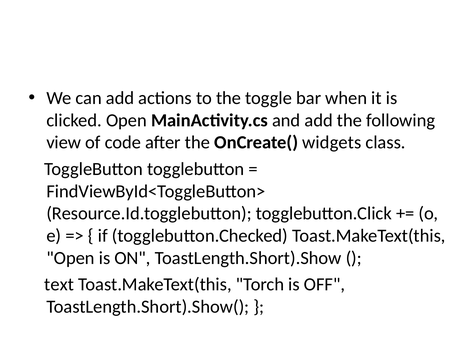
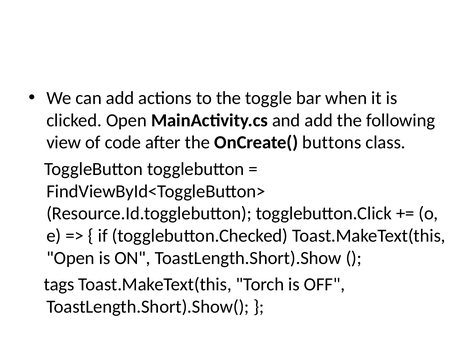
widgets: widgets -> buttons
text: text -> tags
